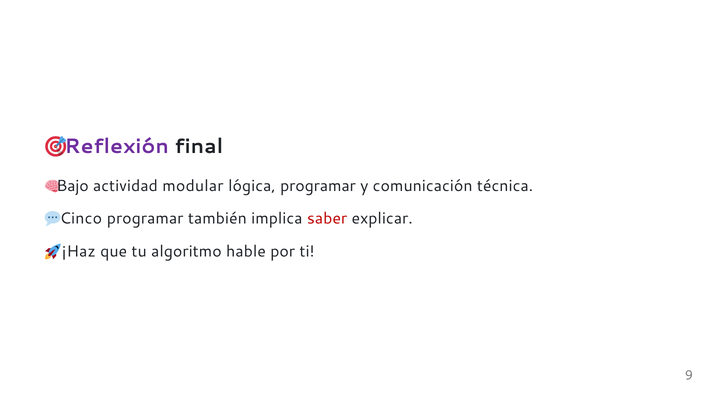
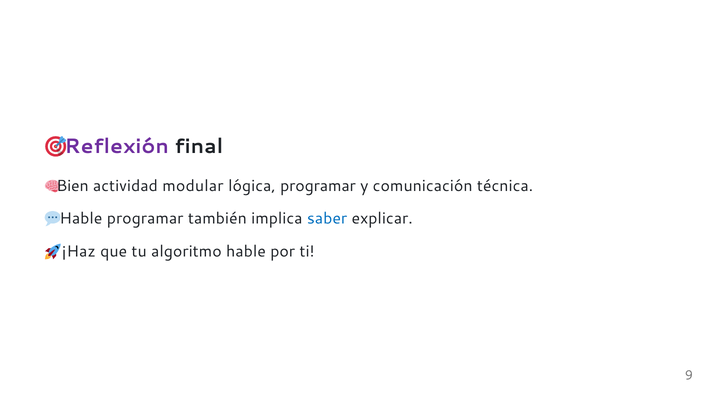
Bajo: Bajo -> Bien
Cinco at (81, 218): Cinco -> Hable
saber colour: red -> blue
